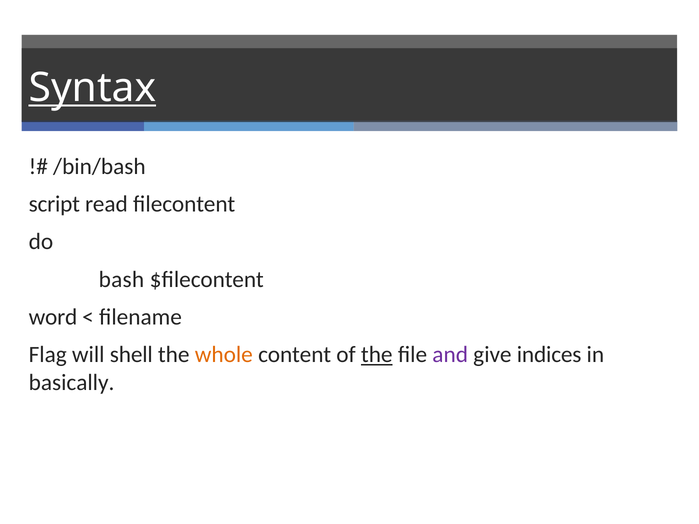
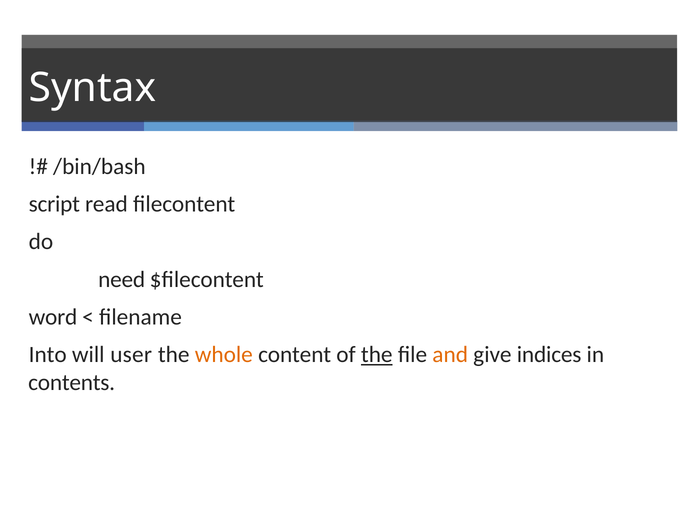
Syntax underline: present -> none
bash: bash -> need
Flag: Flag -> Into
shell: shell -> user
and colour: purple -> orange
basically: basically -> contents
